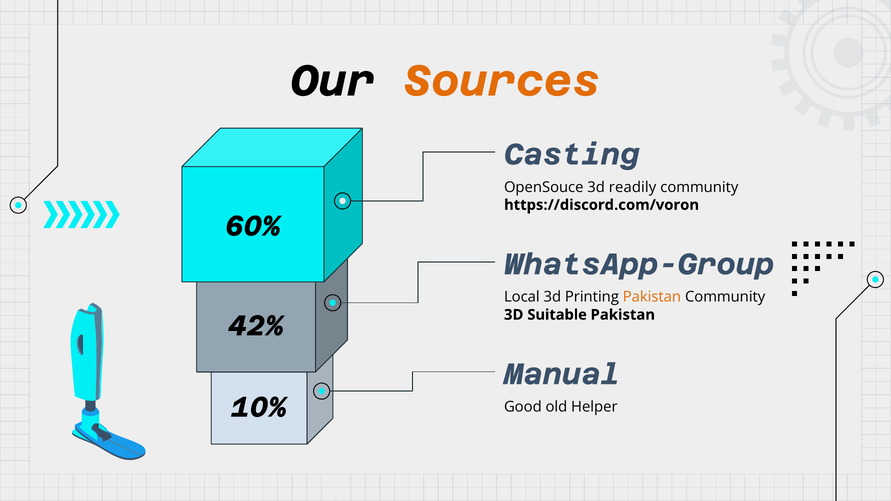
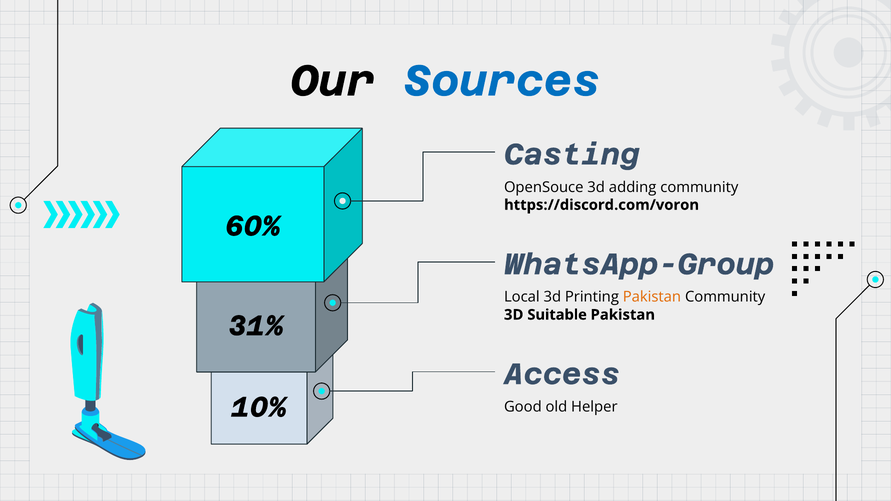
Sources colour: orange -> blue
readily: readily -> adding
42%: 42% -> 31%
Manual: Manual -> Access
